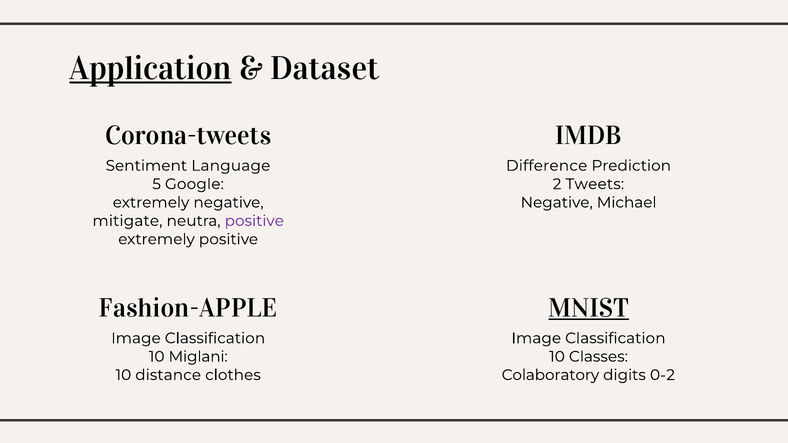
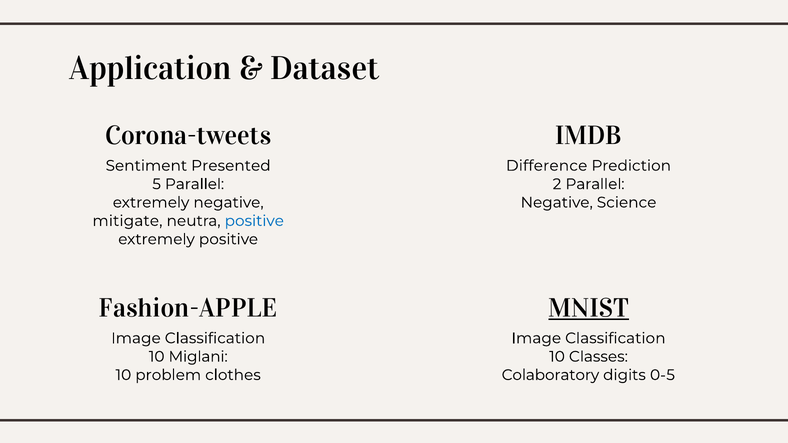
Application underline: present -> none
Language: Language -> Presented
5 Google: Google -> Parallel
2 Tweets: Tweets -> Parallel
Michael: Michael -> Science
positive at (254, 221) colour: purple -> blue
distance: distance -> problem
0-2: 0-2 -> 0-5
